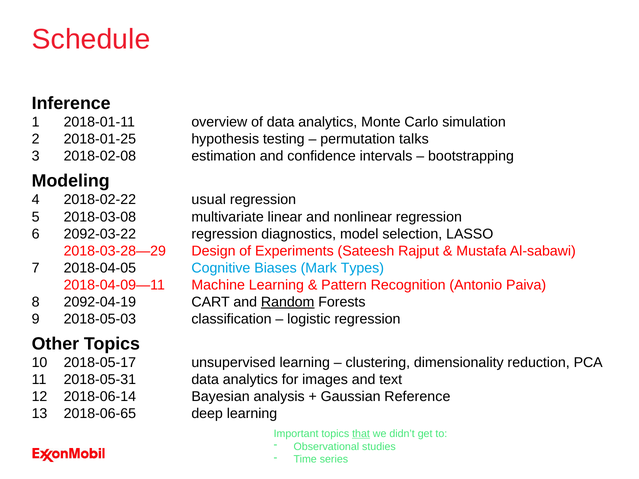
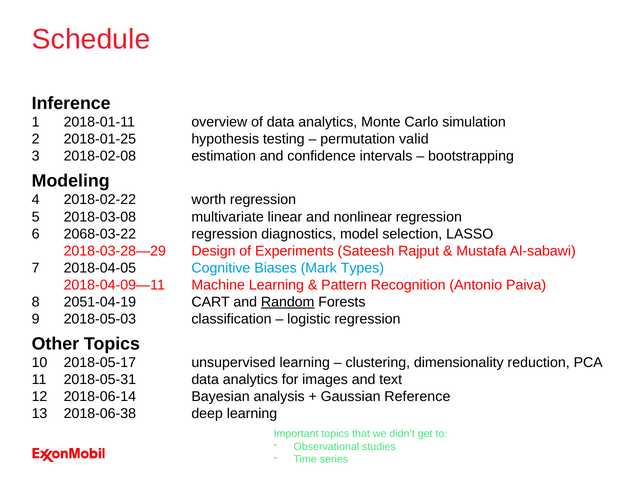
talks: talks -> valid
usual: usual -> worth
2092-03-22: 2092-03-22 -> 2068-03-22
2092-04-19: 2092-04-19 -> 2051-04-19
2018-06-65: 2018-06-65 -> 2018-06-38
that underline: present -> none
